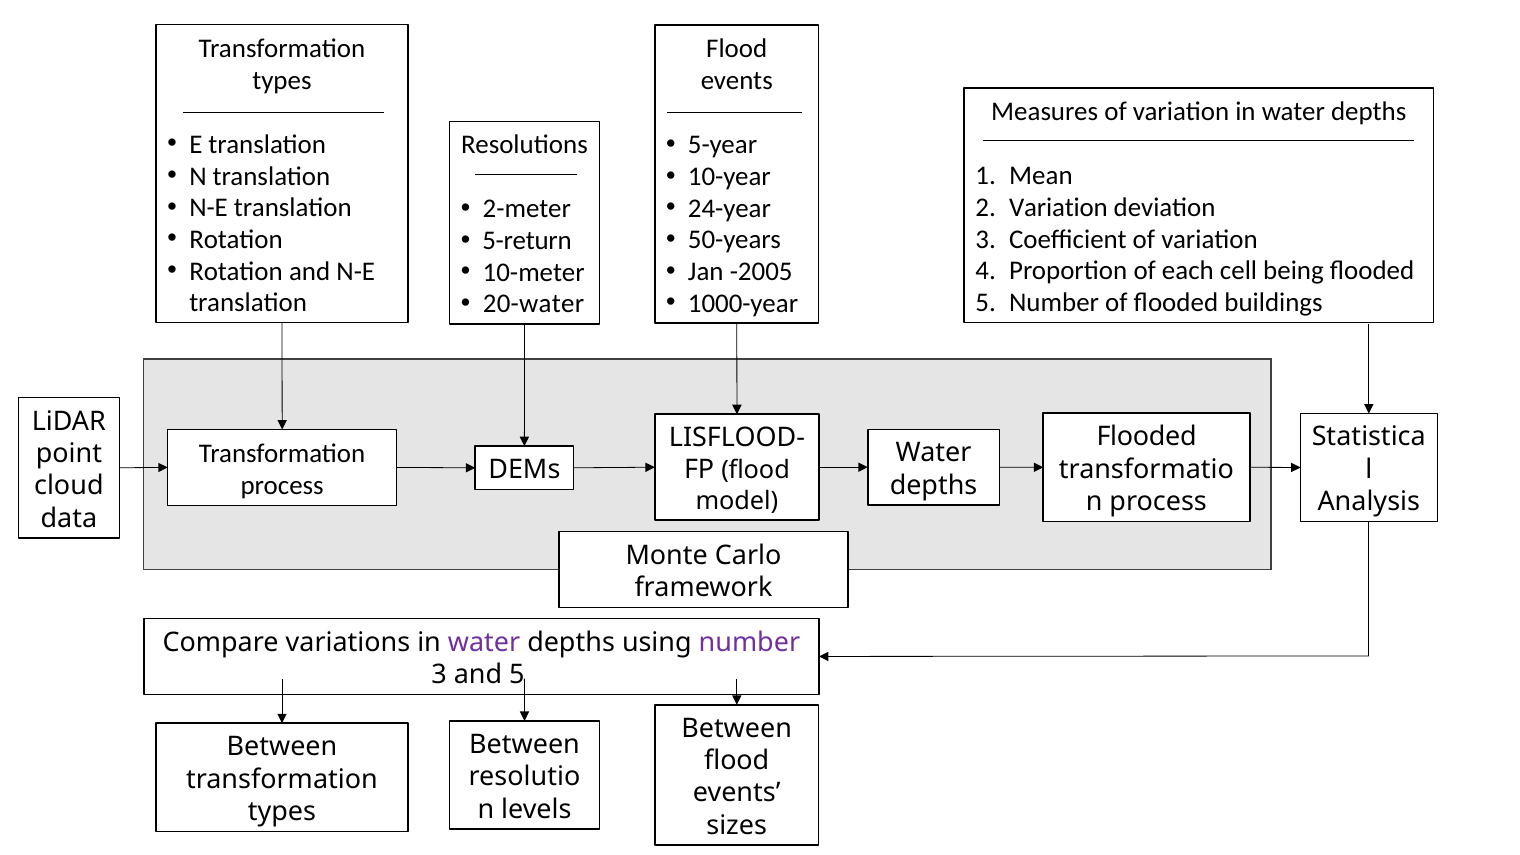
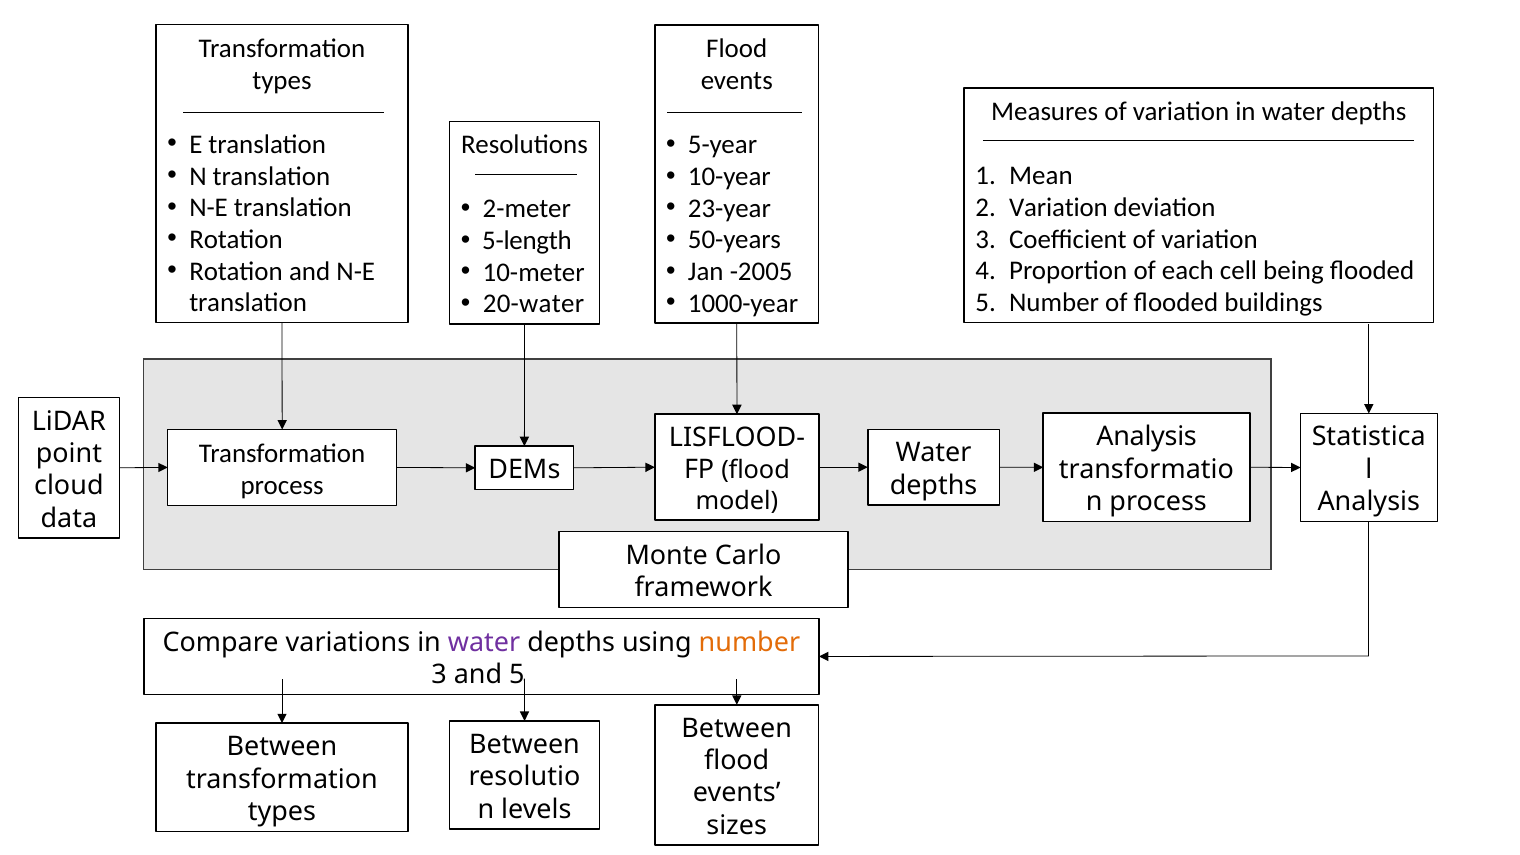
24-year: 24-year -> 23-year
5-return: 5-return -> 5-length
Flooded at (1147, 437): Flooded -> Analysis
number at (749, 642) colour: purple -> orange
